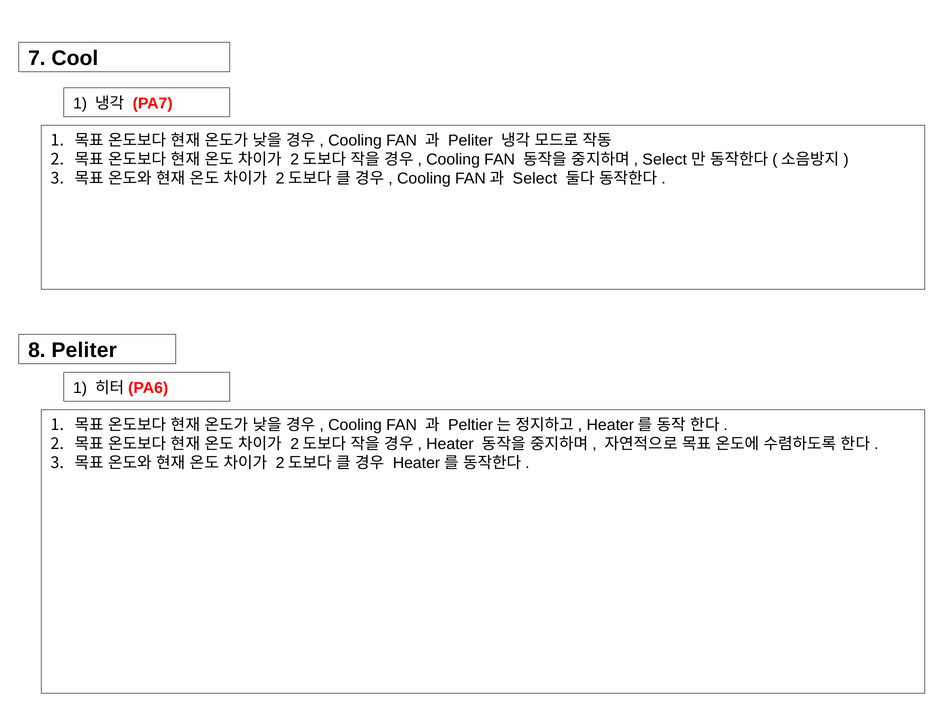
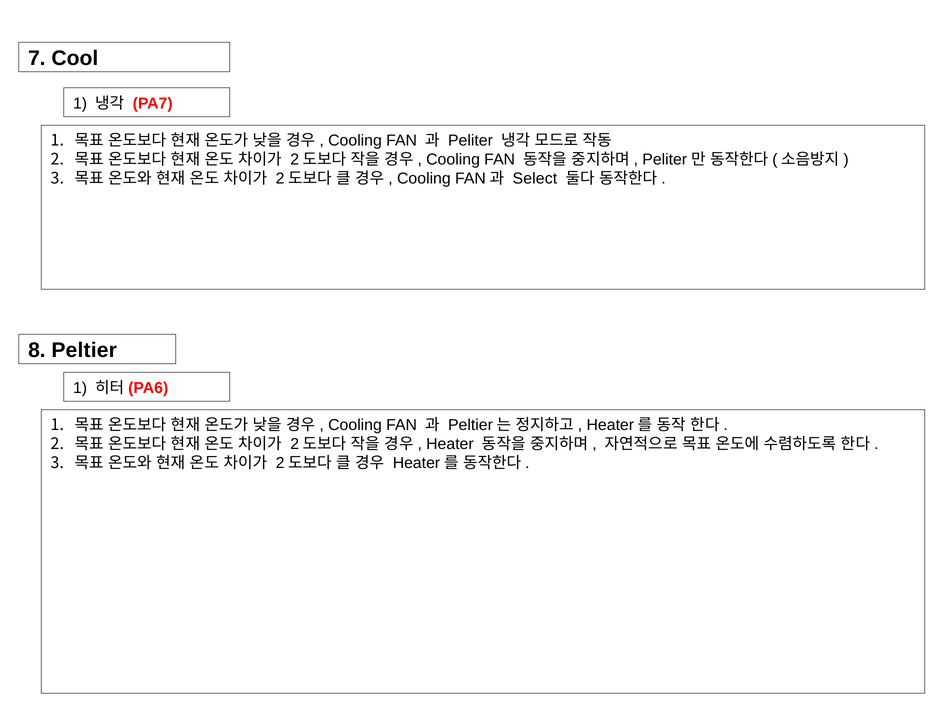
Select at (665, 160): Select -> Peliter
8 Peliter: Peliter -> Peltier
